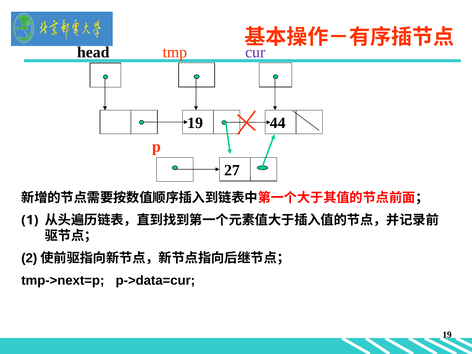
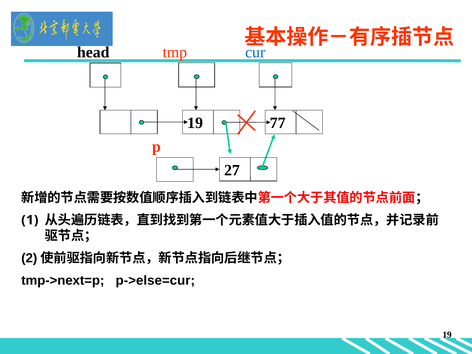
cur colour: purple -> blue
44: 44 -> 77
p->data=cur: p->data=cur -> p->else=cur
